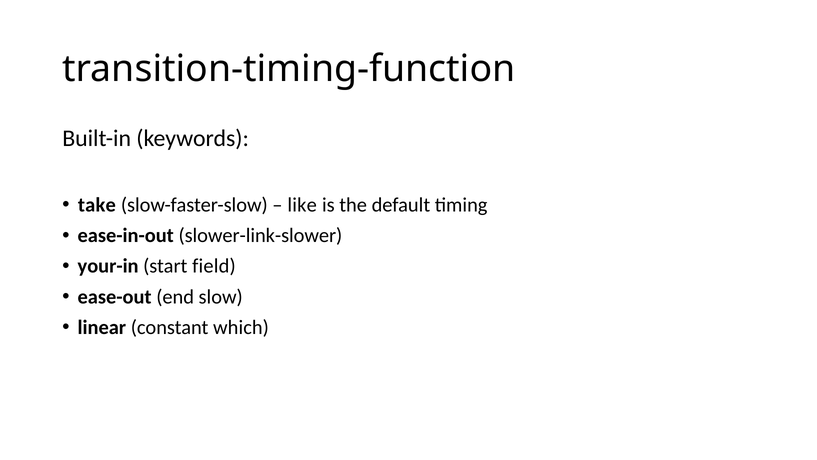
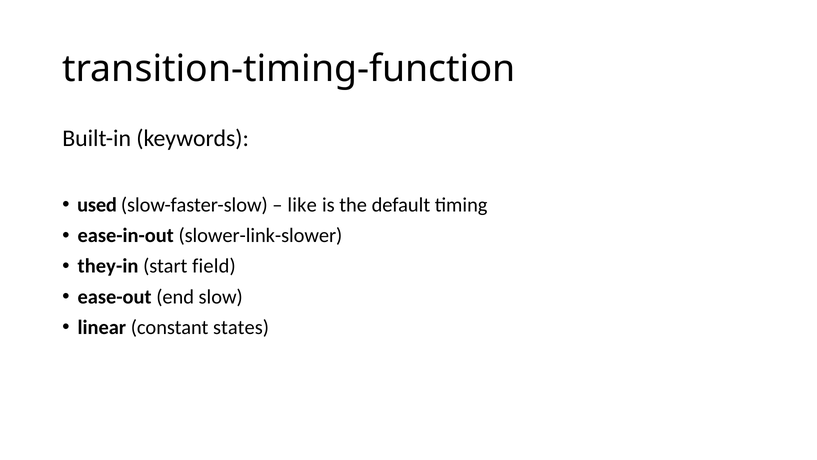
take: take -> used
your-in: your-in -> they-in
which: which -> states
